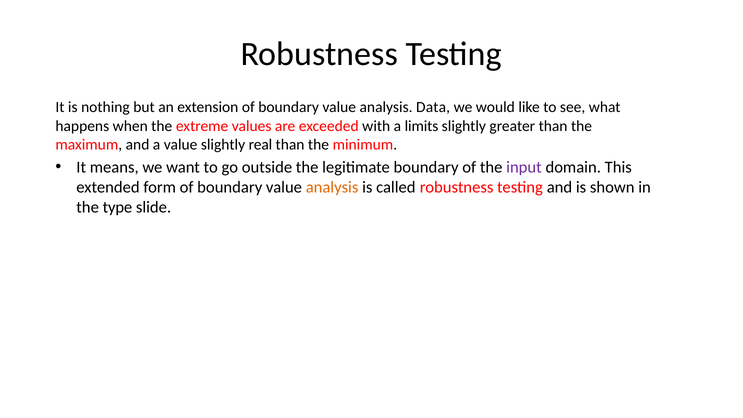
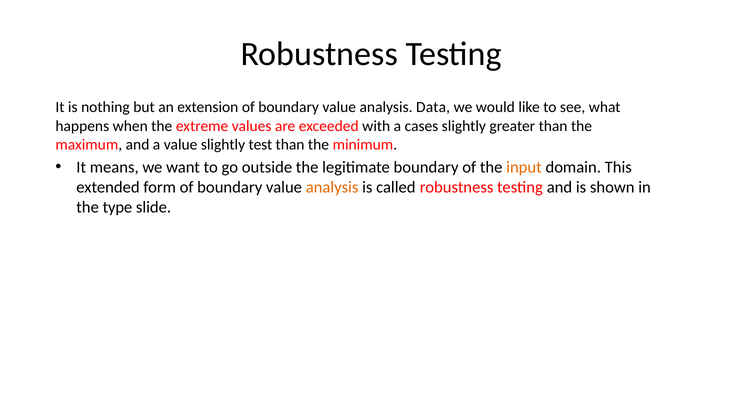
limits: limits -> cases
real: real -> test
input colour: purple -> orange
